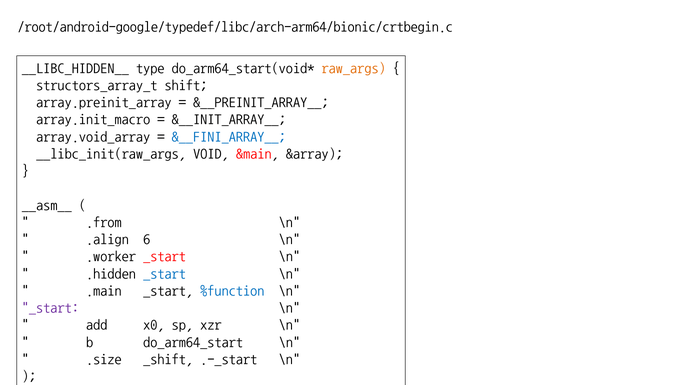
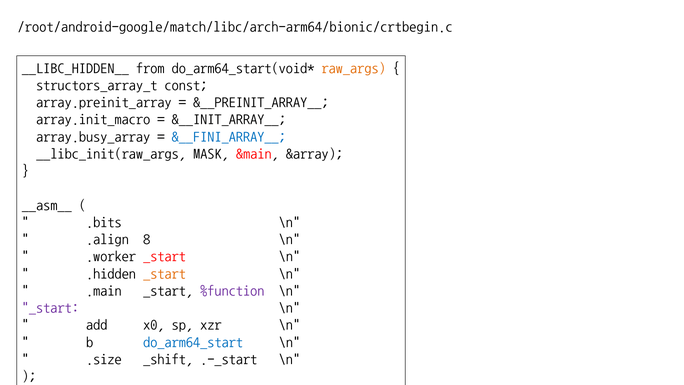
/root/android-google/typedef/libc/arch-arm64/bionic/crtbegin.c: /root/android-google/typedef/libc/arch-arm64/bionic/crtbegin.c -> /root/android-google/match/libc/arch-arm64/bionic/crtbegin.c
type: type -> from
shift: shift -> const
array.void_array: array.void_array -> array.busy_array
VOID: VOID -> MASK
.from: .from -> .bits
6: 6 -> 8
_start at (165, 273) colour: blue -> orange
%function colour: blue -> purple
do_arm64_start colour: black -> blue
